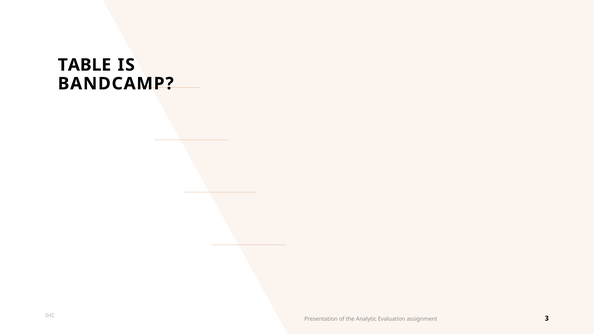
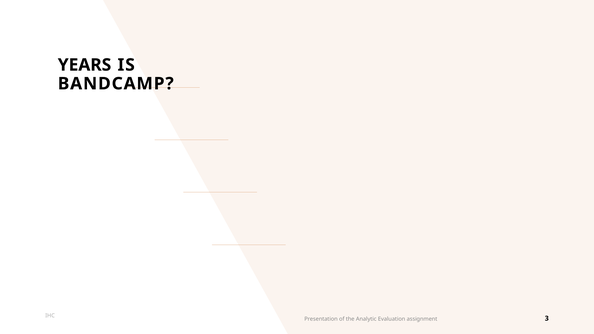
TABLE: TABLE -> YEARS
